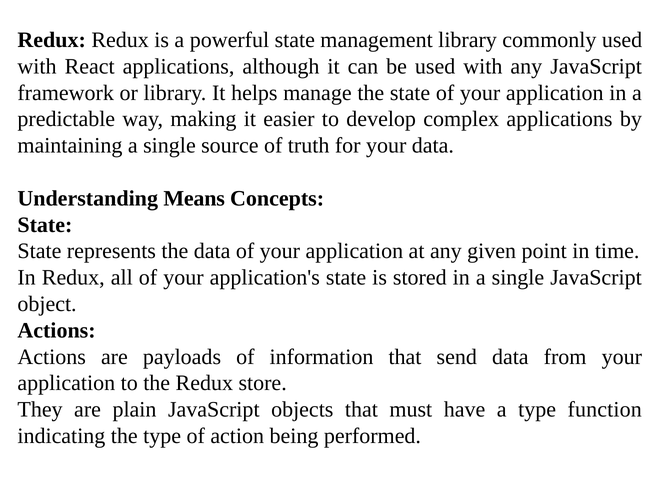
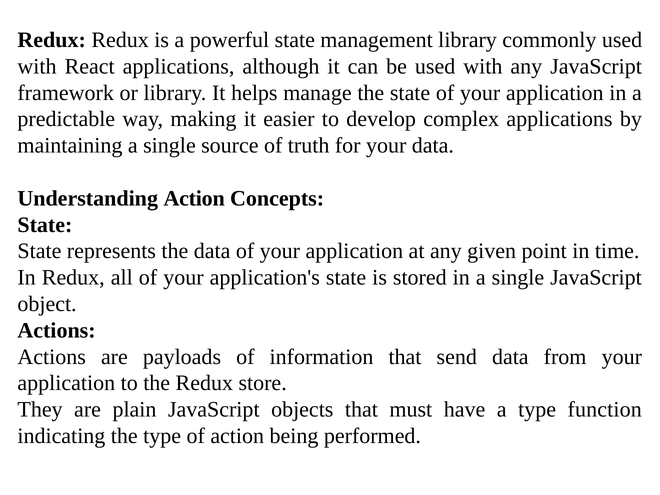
Understanding Means: Means -> Action
